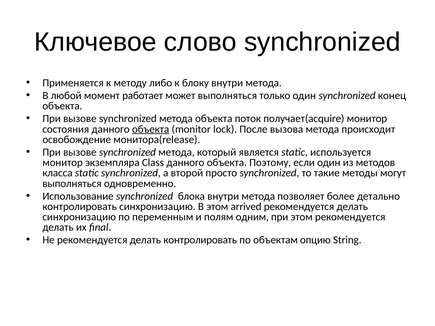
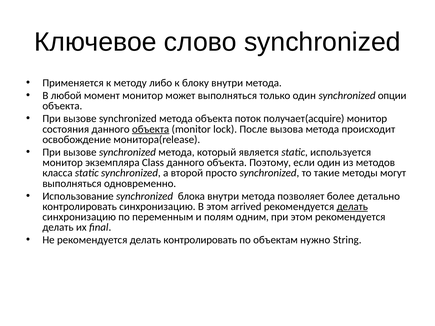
момент работает: работает -> монитор
конец: конец -> опции
делать at (352, 207) underline: none -> present
опцию: опцию -> нужно
